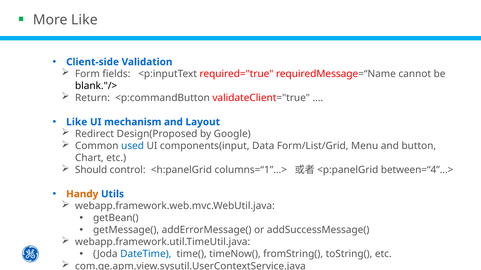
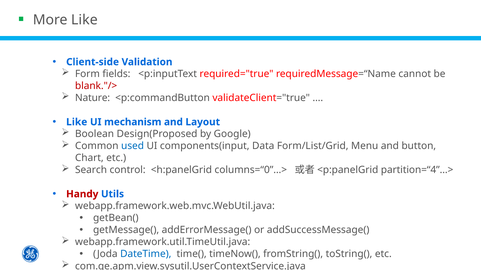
blank."/> colour: black -> red
Return: Return -> Nature
Redirect: Redirect -> Boolean
Should: Should -> Search
columns=“1”…>: columns=“1”…> -> columns=“0”…>
between=“4”…>: between=“4”…> -> partition=“4”…>
Handy colour: orange -> red
